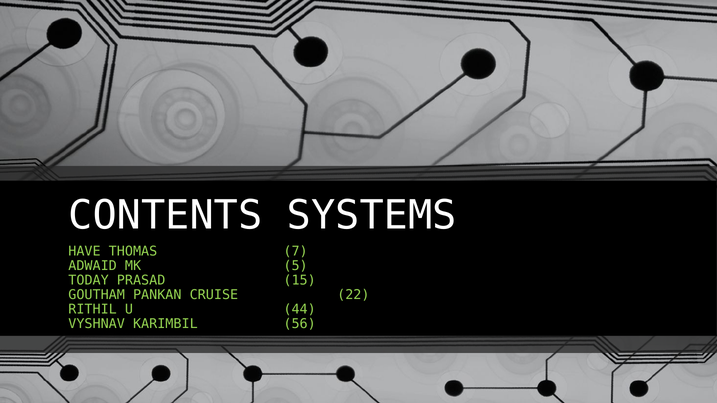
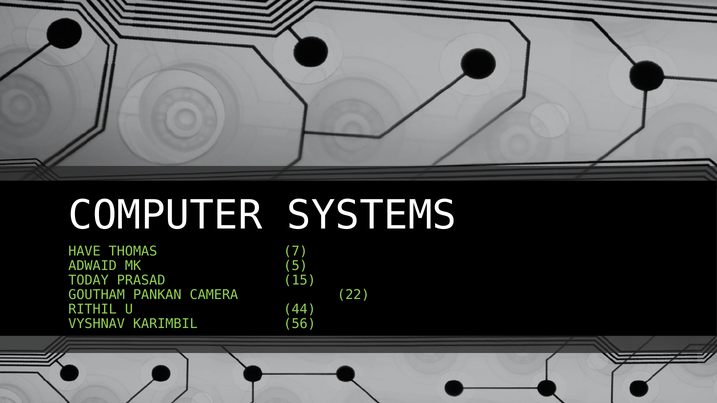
CONTENTS: CONTENTS -> COMPUTER
CRUISE: CRUISE -> CAMERA
